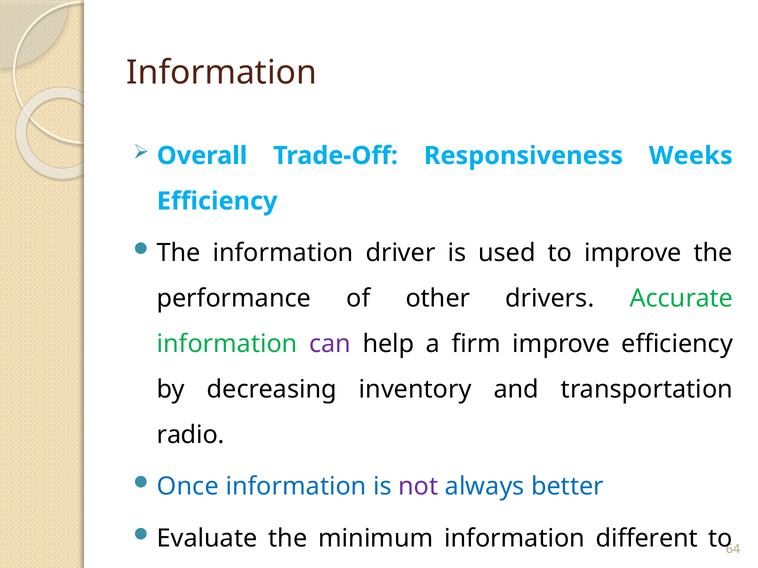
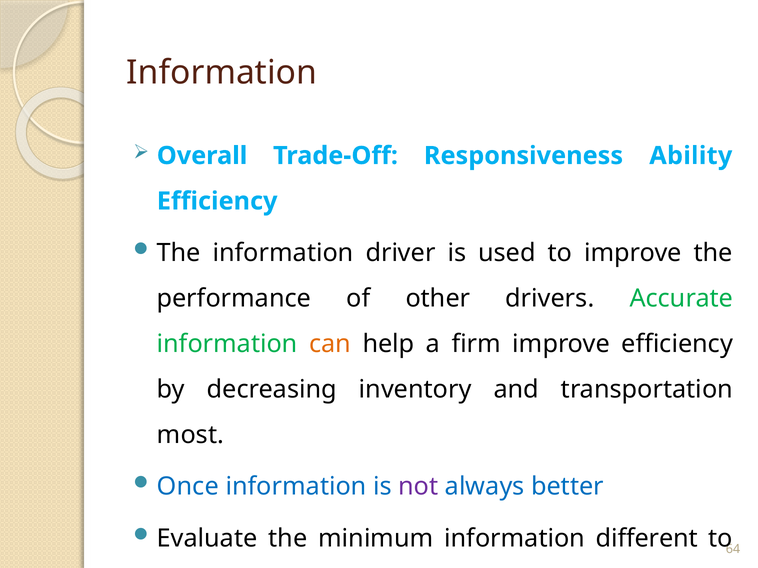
Weeks: Weeks -> Ability
can colour: purple -> orange
radio: radio -> most
